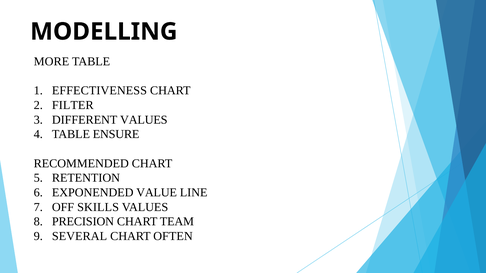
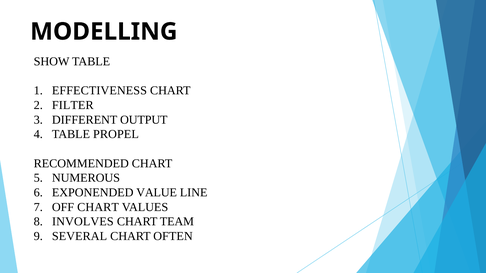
MORE: MORE -> SHOW
DIFFERENT VALUES: VALUES -> OUTPUT
ENSURE: ENSURE -> PROPEL
RETENTION: RETENTION -> NUMEROUS
OFF SKILLS: SKILLS -> CHART
PRECISION: PRECISION -> INVOLVES
